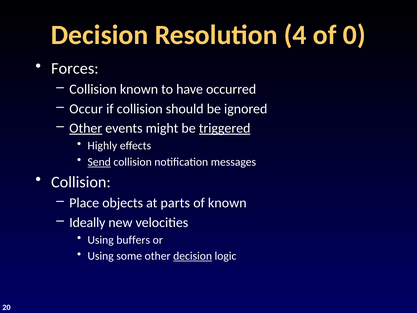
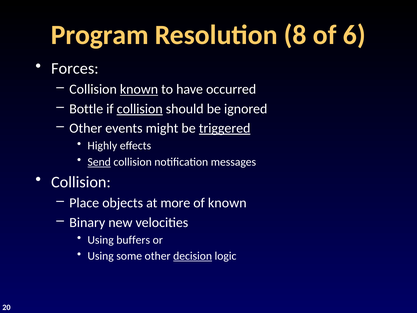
Decision at (100, 35): Decision -> Program
4: 4 -> 8
0: 0 -> 6
known at (139, 89) underline: none -> present
Occur: Occur -> Bottle
collision at (140, 109) underline: none -> present
Other at (86, 128) underline: present -> none
parts: parts -> more
Ideally: Ideally -> Binary
